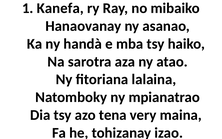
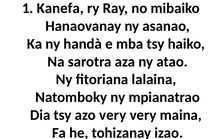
azo tena: tena -> very
